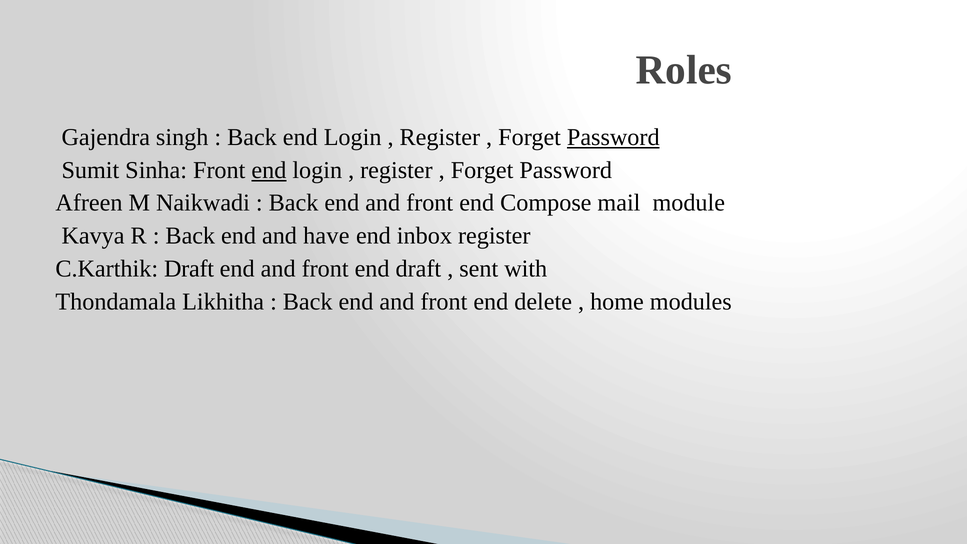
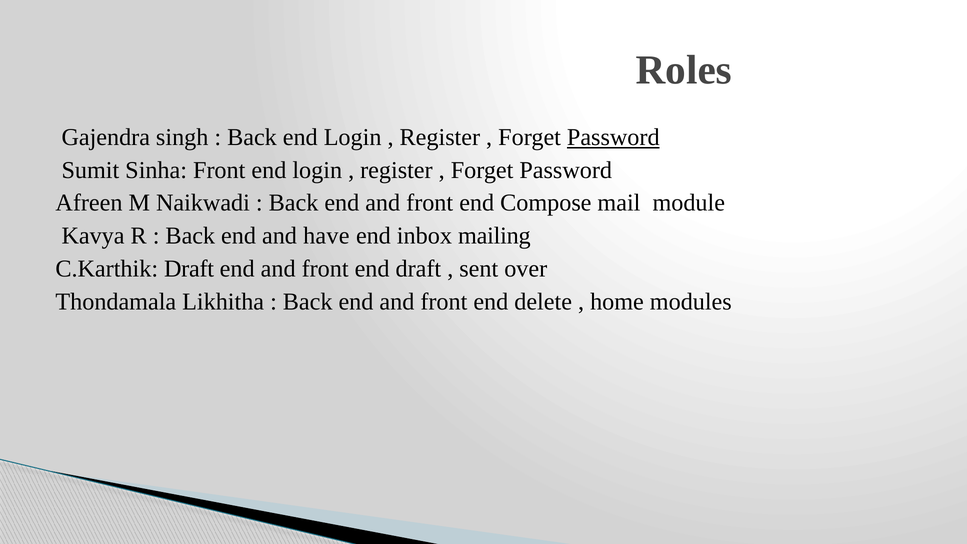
end at (269, 170) underline: present -> none
inbox register: register -> mailing
with: with -> over
